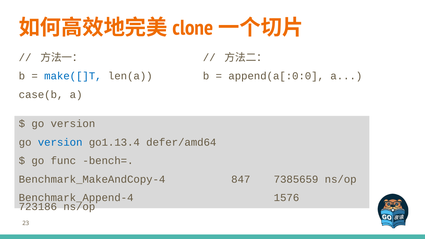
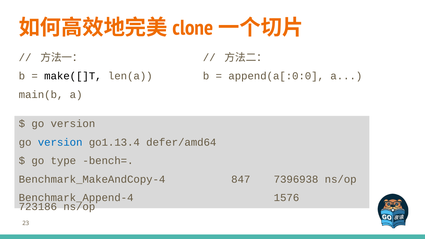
make([]T colour: blue -> black
case(b: case(b -> main(b
func: func -> type
7385659: 7385659 -> 7396938
